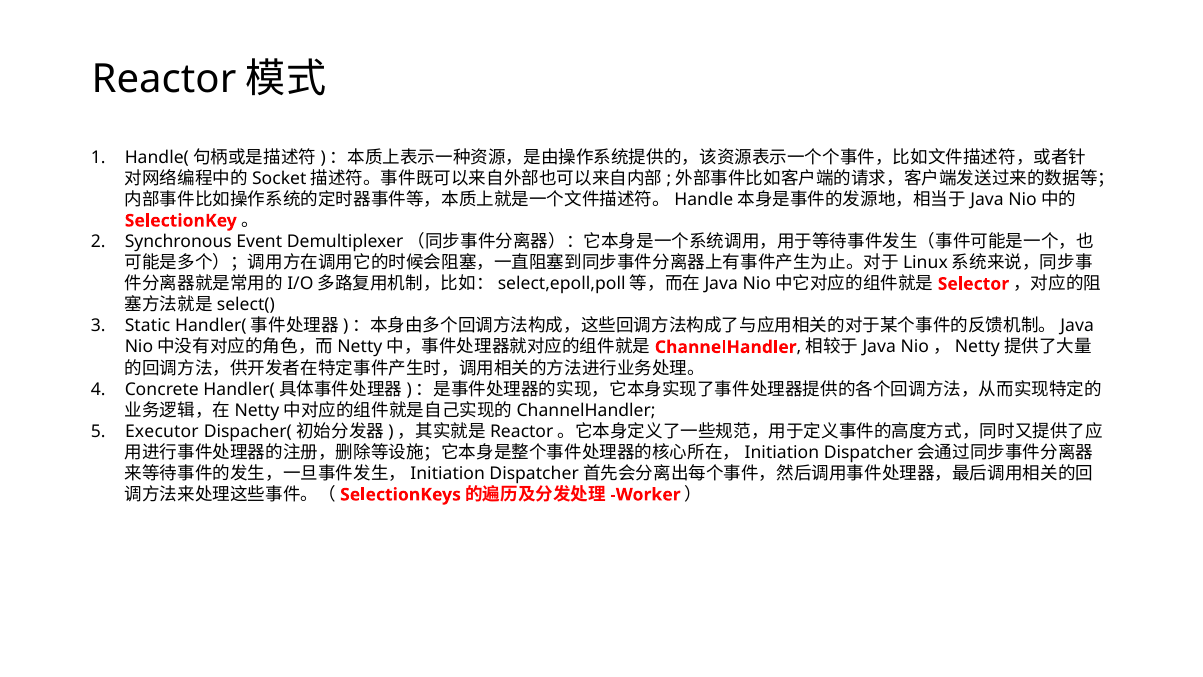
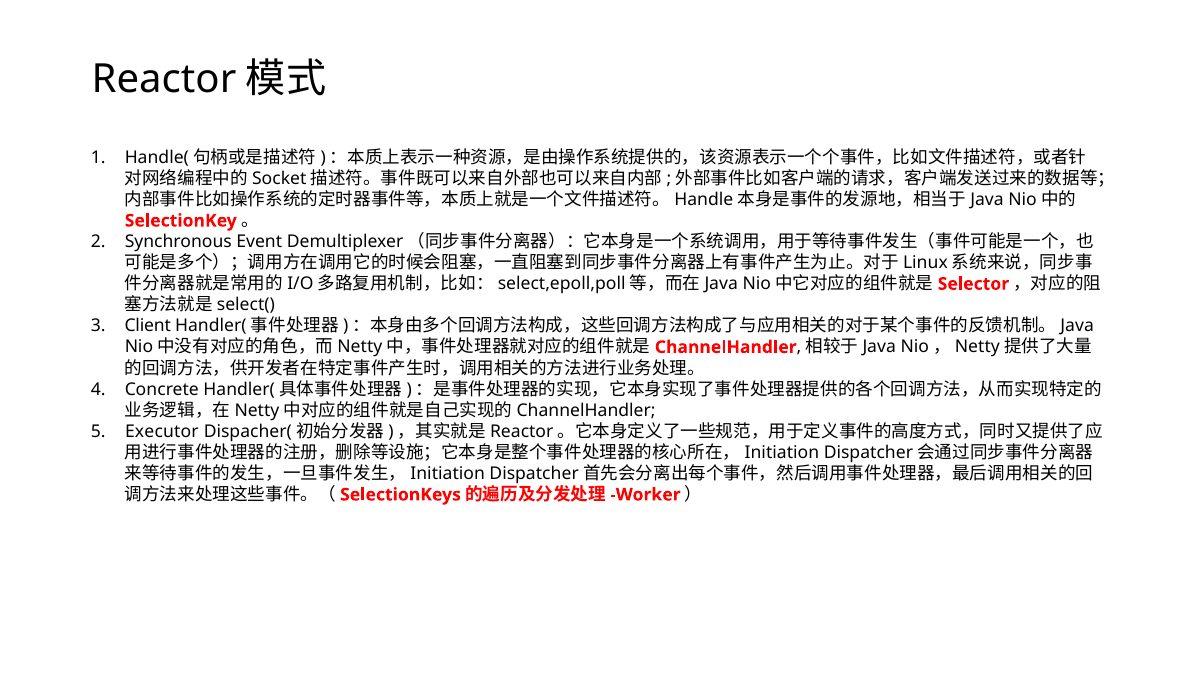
Static: Static -> Client
